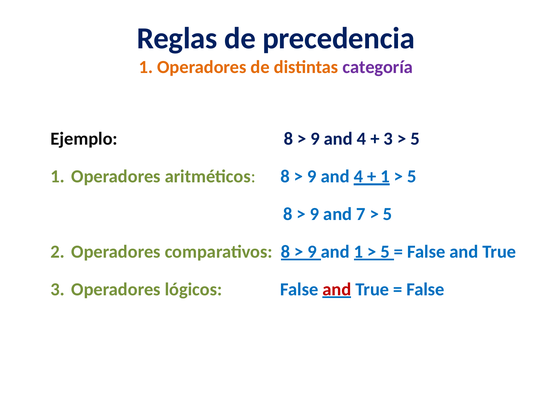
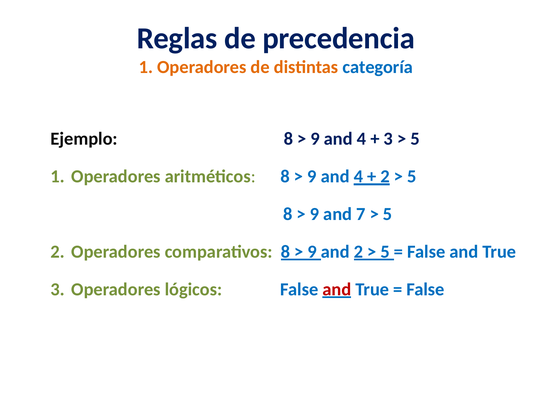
categoría colour: purple -> blue
1 at (385, 177): 1 -> 2
and 1: 1 -> 2
